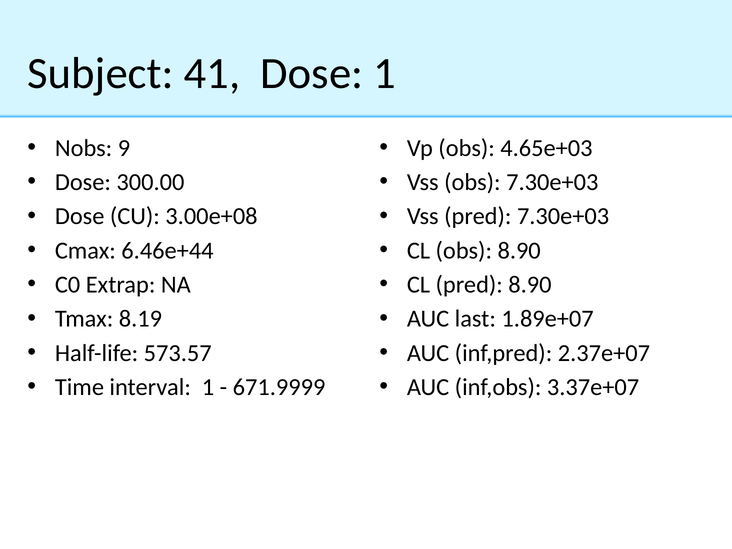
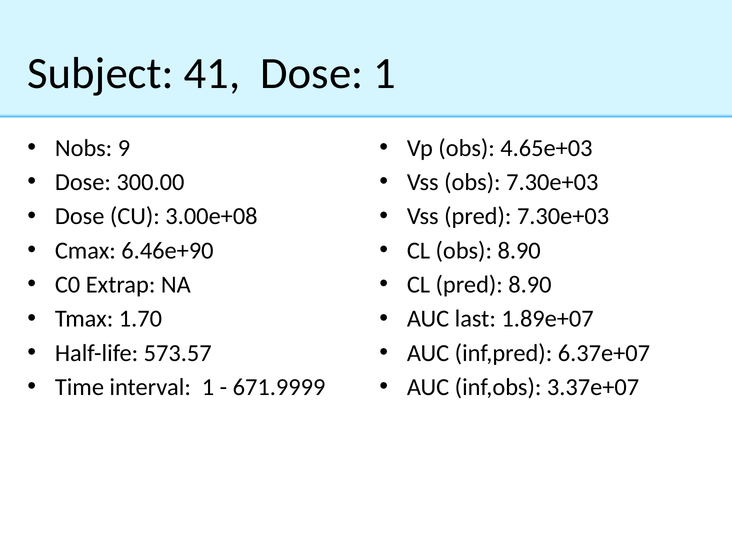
6.46e+44: 6.46e+44 -> 6.46e+90
8.19: 8.19 -> 1.70
2.37e+07: 2.37e+07 -> 6.37e+07
